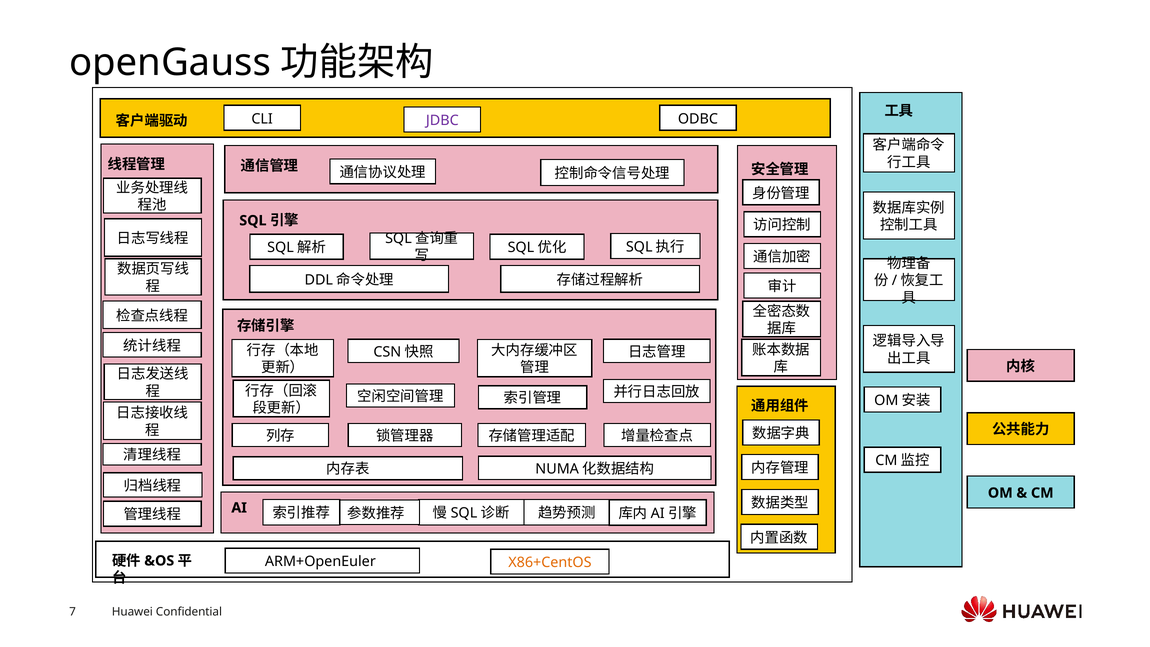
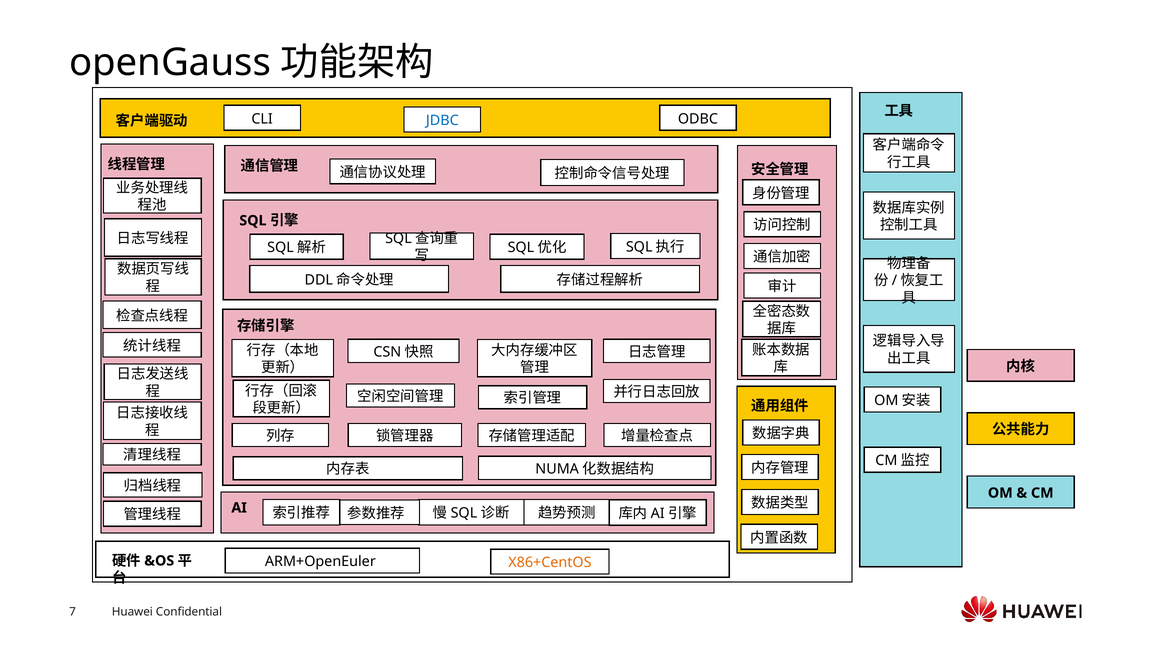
JDBC colour: purple -> blue
